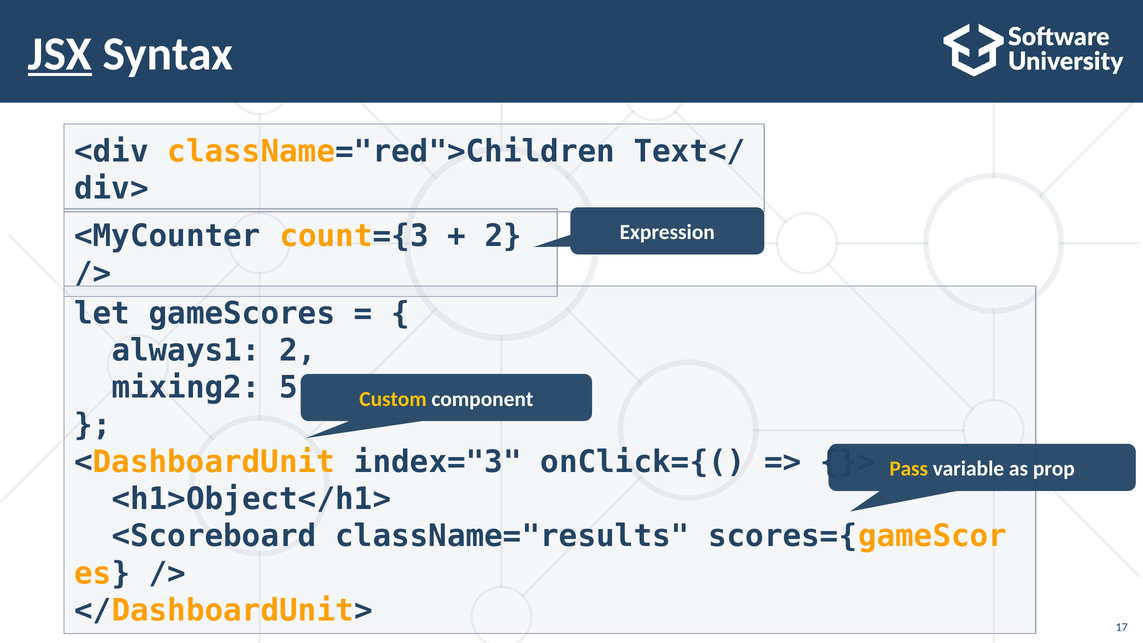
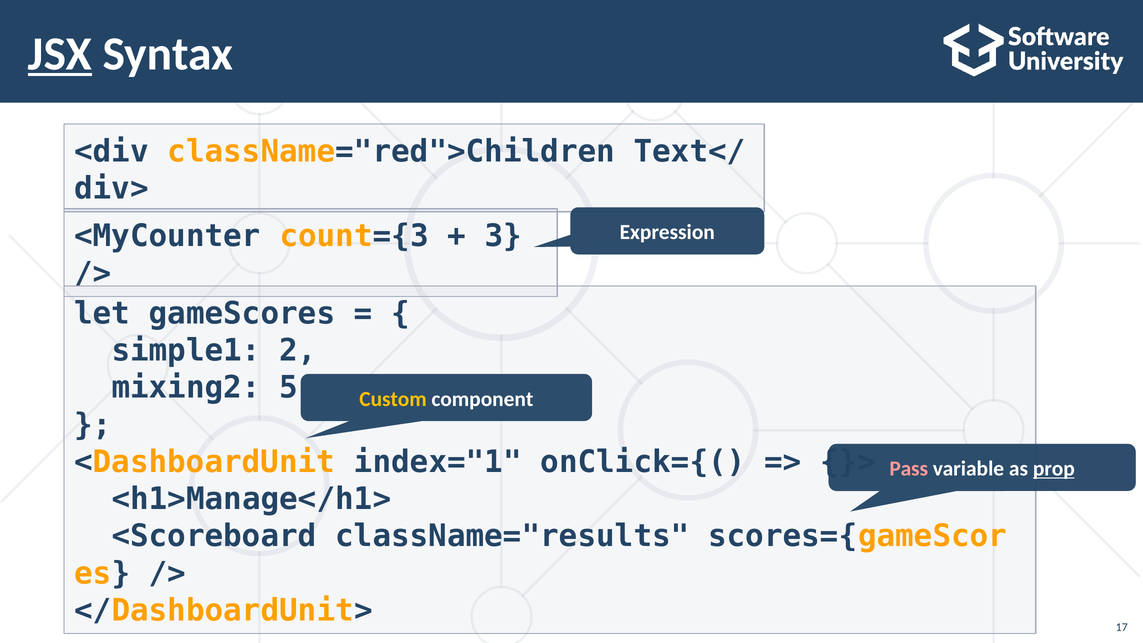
2 at (503, 236): 2 -> 3
always1: always1 -> simple1
index="3: index="3 -> index="1
Pass colour: yellow -> pink
prop underline: none -> present
<h1>Object</h1>: <h1>Object</h1> -> <h1>Manage</h1>
